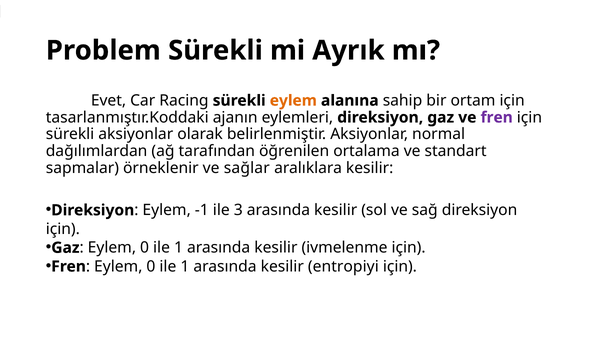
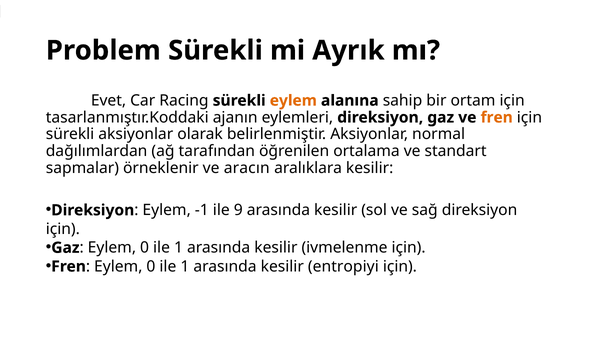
fren at (497, 117) colour: purple -> orange
sağlar: sağlar -> aracın
3: 3 -> 9
